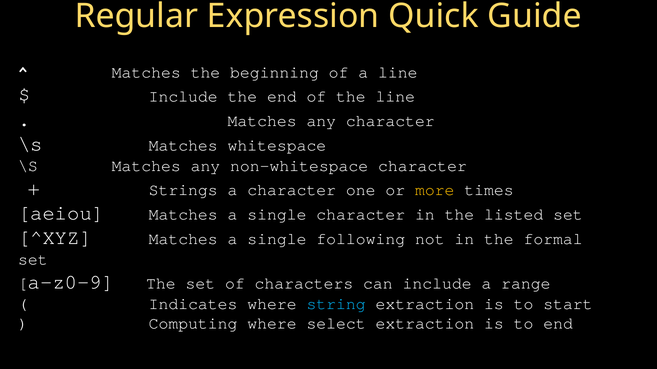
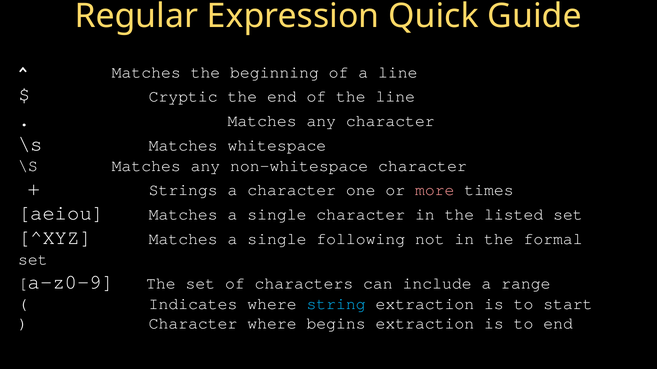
Include at (183, 96): Include -> Cryptic
more colour: yellow -> pink
Computing at (193, 324): Computing -> Character
select: select -> begins
